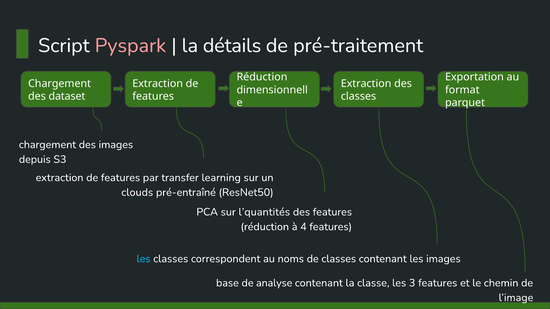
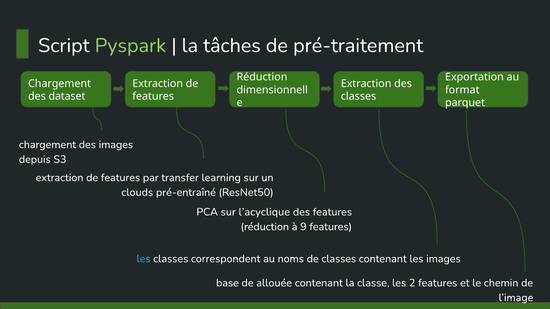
Pyspark colour: pink -> light green
détails: détails -> tâches
l’quantités: l’quantités -> l’acyclique
4: 4 -> 9
analyse: analyse -> allouée
3: 3 -> 2
